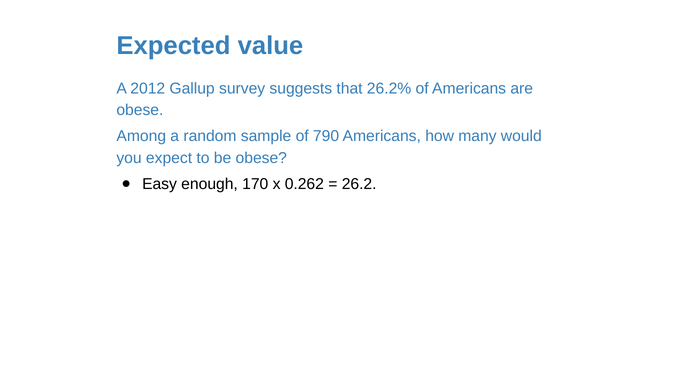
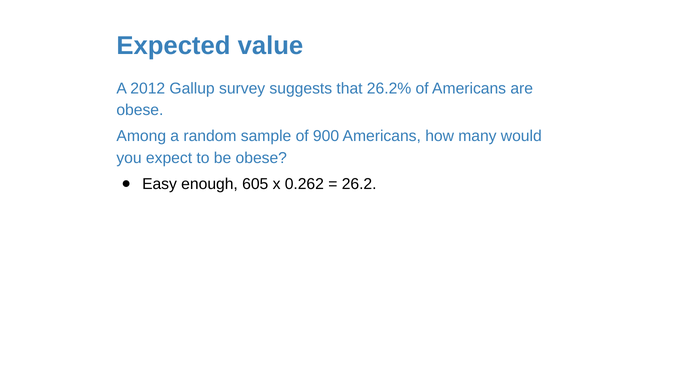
790: 790 -> 900
170: 170 -> 605
